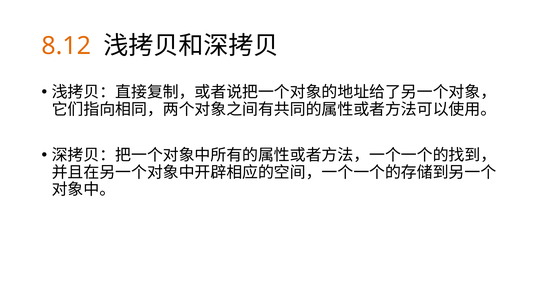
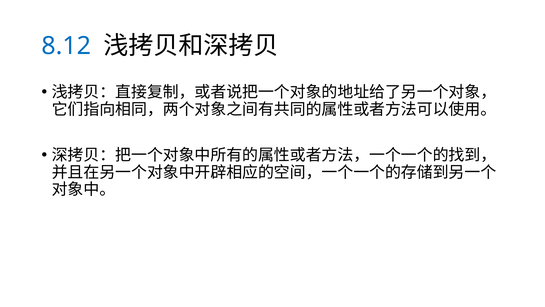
8.12 colour: orange -> blue
